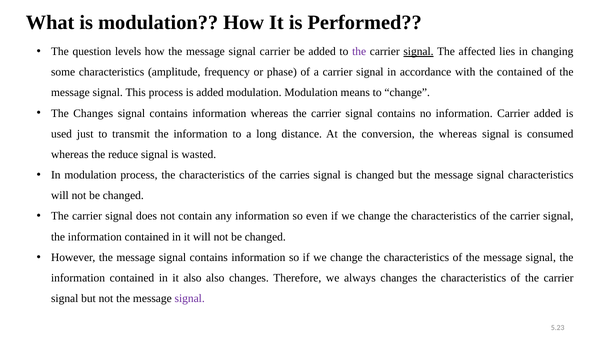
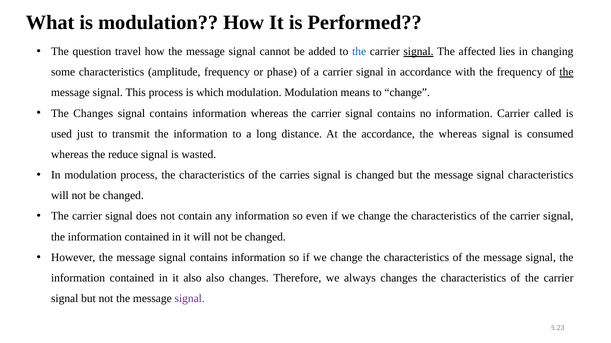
levels: levels -> travel
signal carrier: carrier -> cannot
the at (359, 52) colour: purple -> blue
the contained: contained -> frequency
the at (566, 72) underline: none -> present
is added: added -> which
Carrier added: added -> called
the conversion: conversion -> accordance
